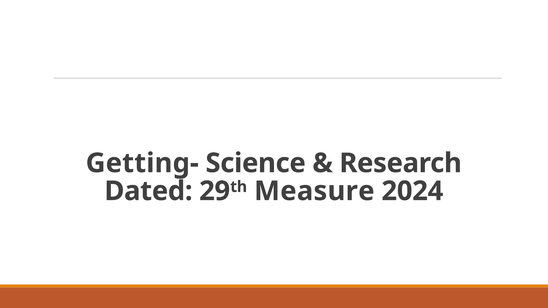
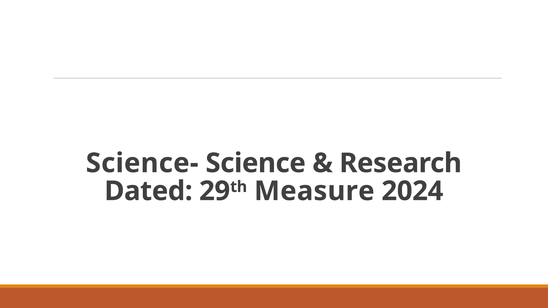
Getting-: Getting- -> Science-
